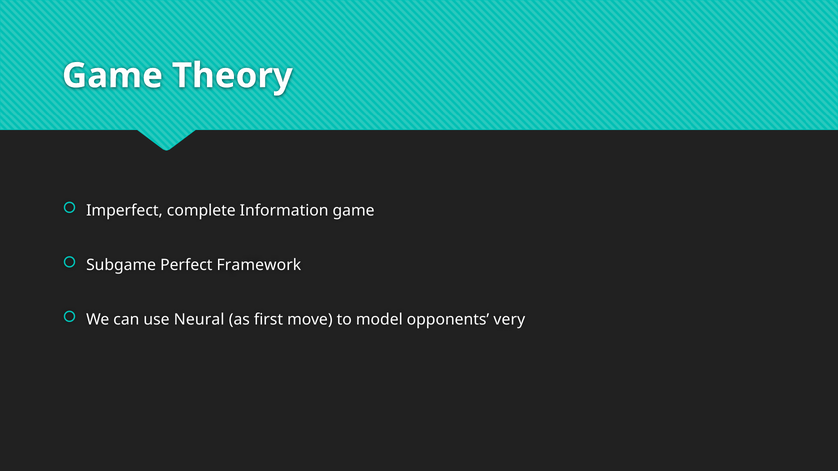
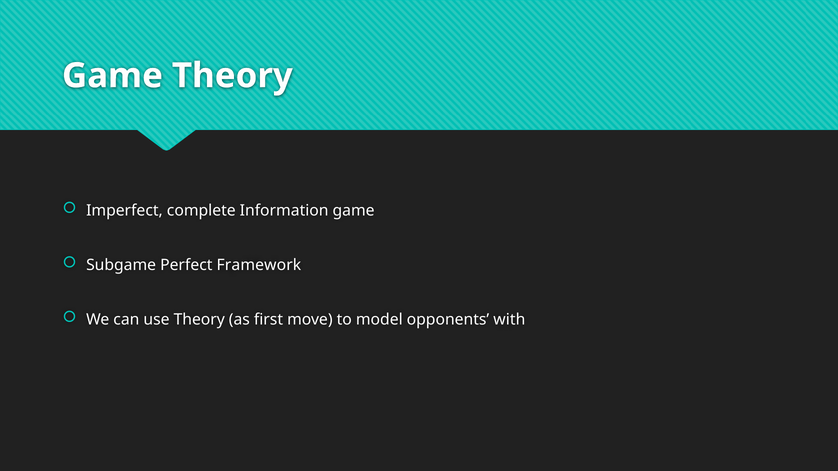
use Neural: Neural -> Theory
very: very -> with
